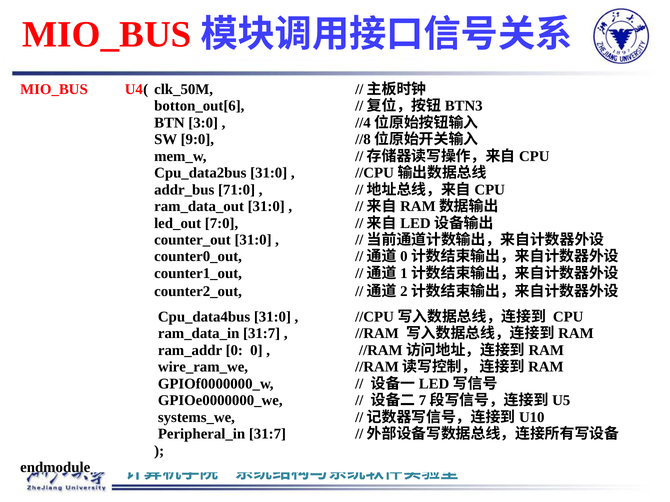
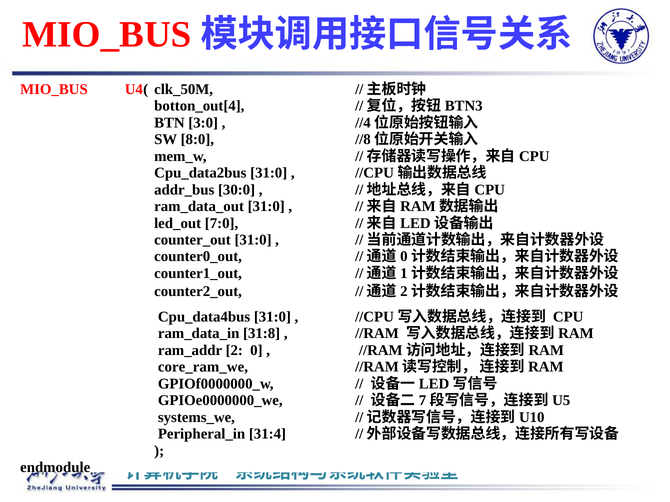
botton_out[6: botton_out[6 -> botton_out[4
9:0: 9:0 -> 8:0
71:0: 71:0 -> 30:0
ram_data_in 31:7: 31:7 -> 31:8
ram_addr 0: 0 -> 2
wire_ram_we: wire_ram_we -> core_ram_we
Peripheral_in 31:7: 31:7 -> 31:4
